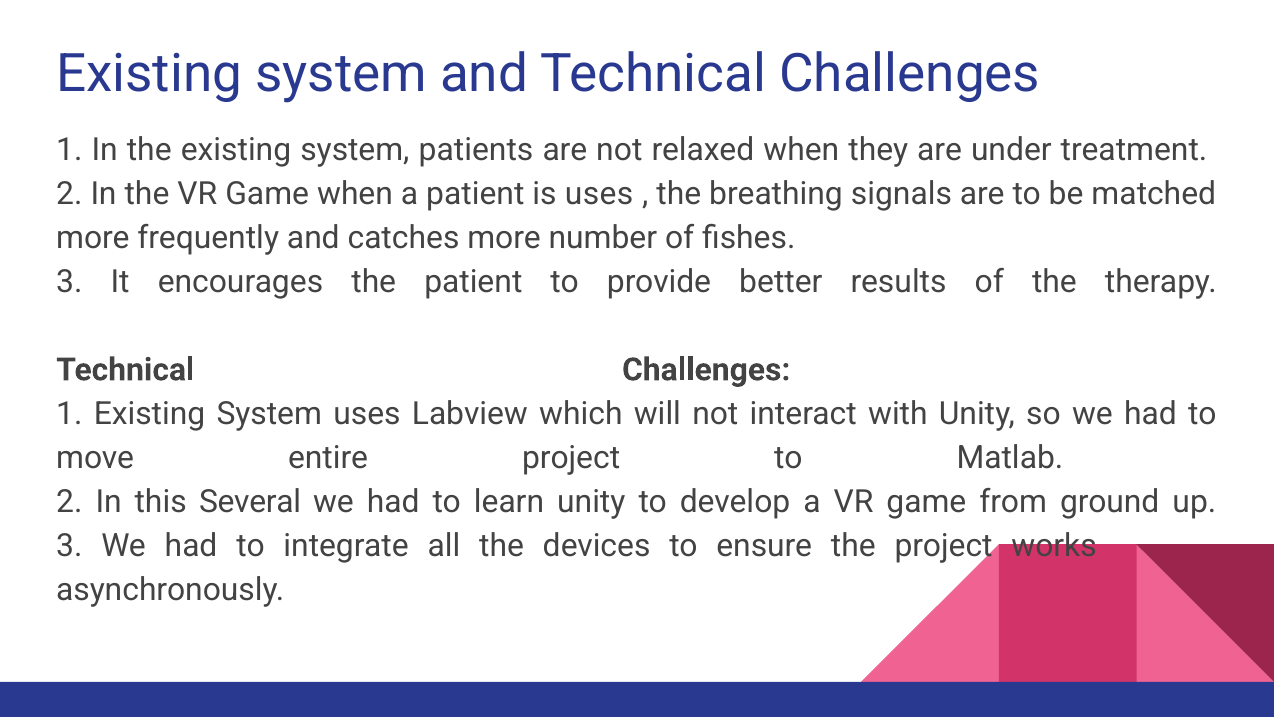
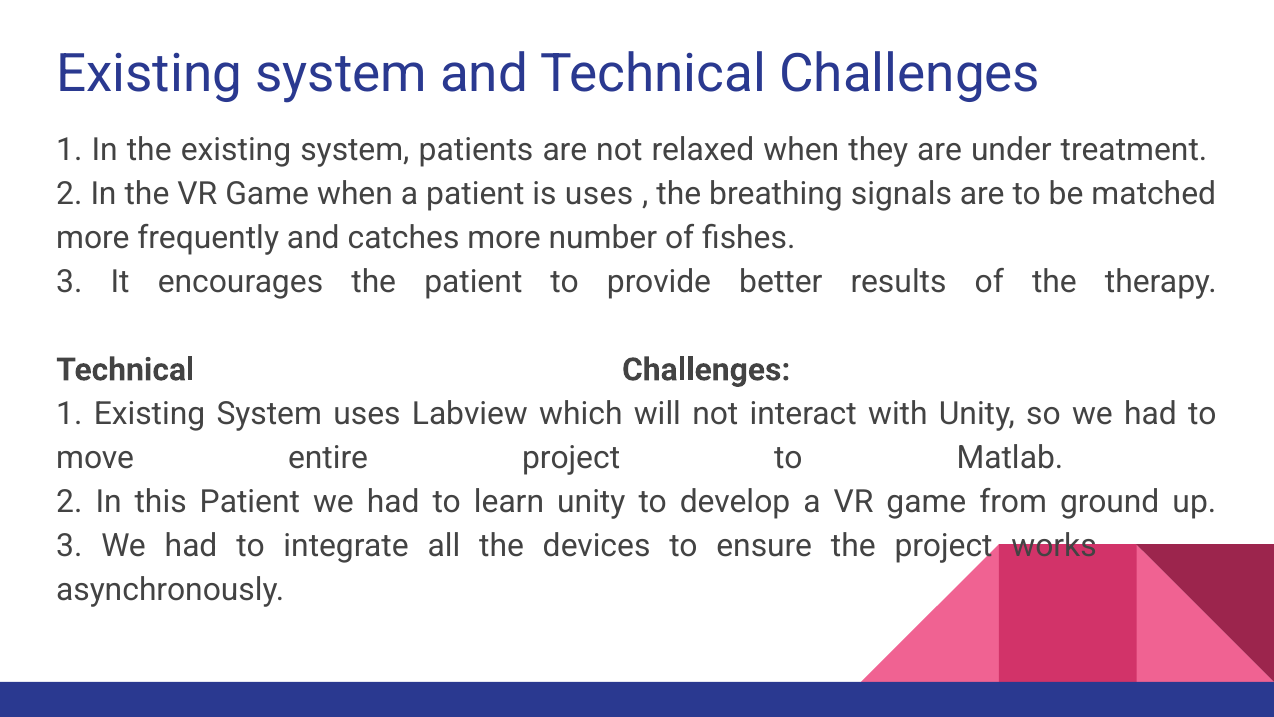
this Several: Several -> Patient
